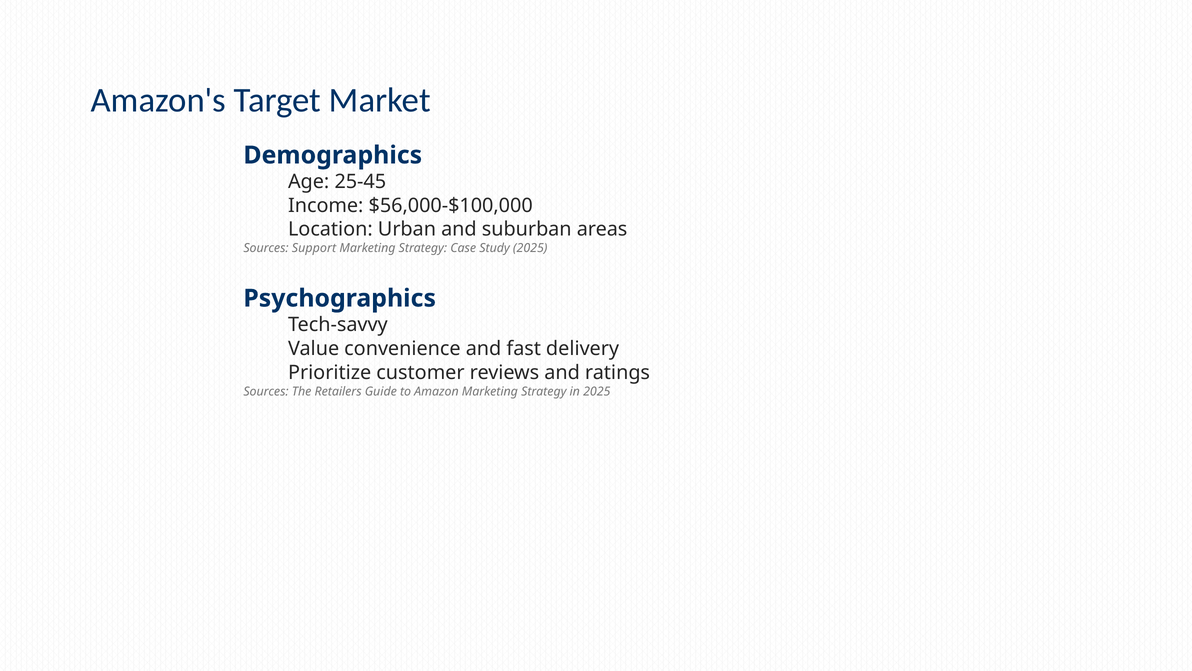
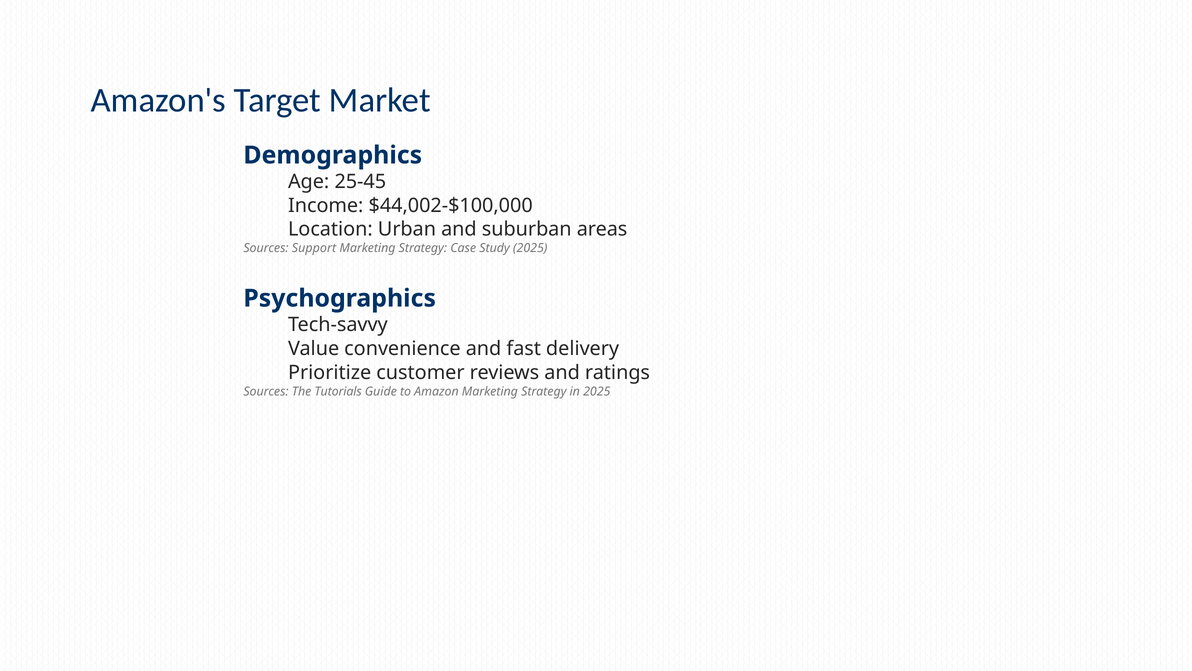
$56,000-$100,000: $56,000-$100,000 -> $44,002-$100,000
Retailers: Retailers -> Tutorials
